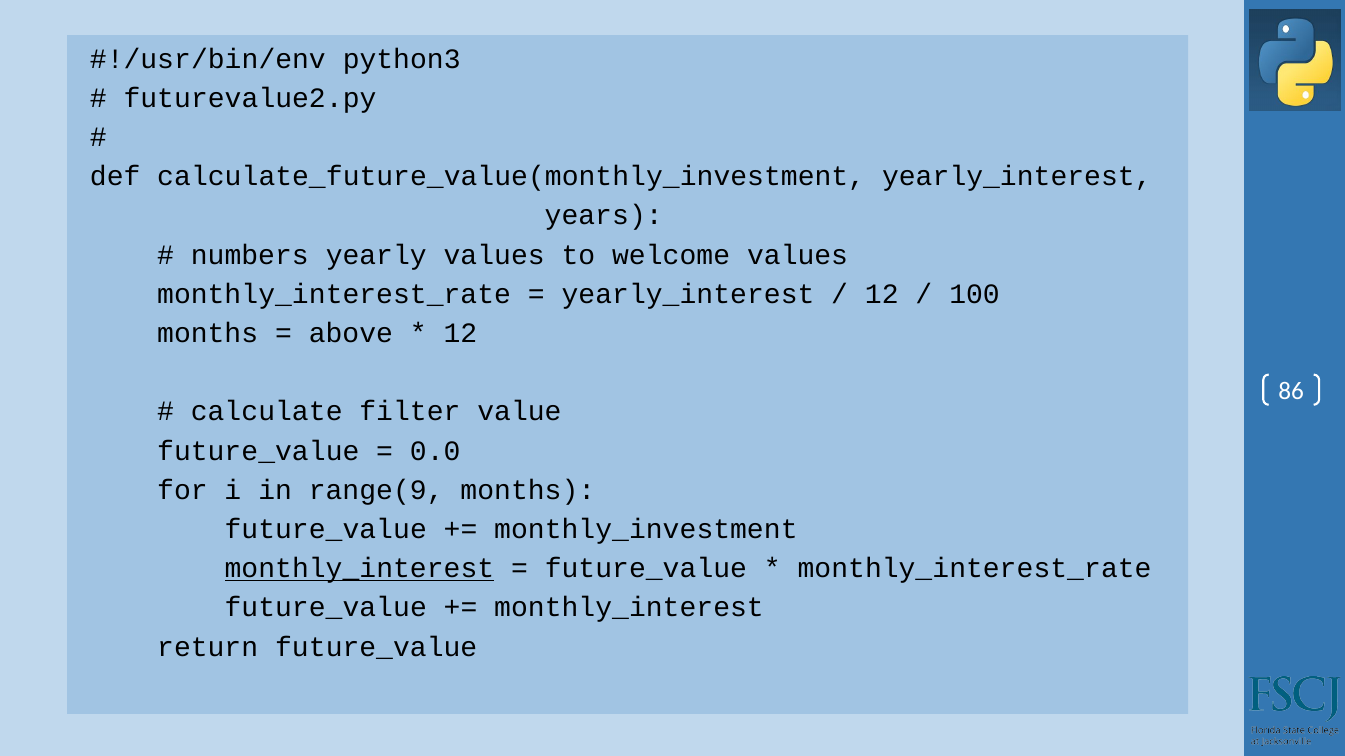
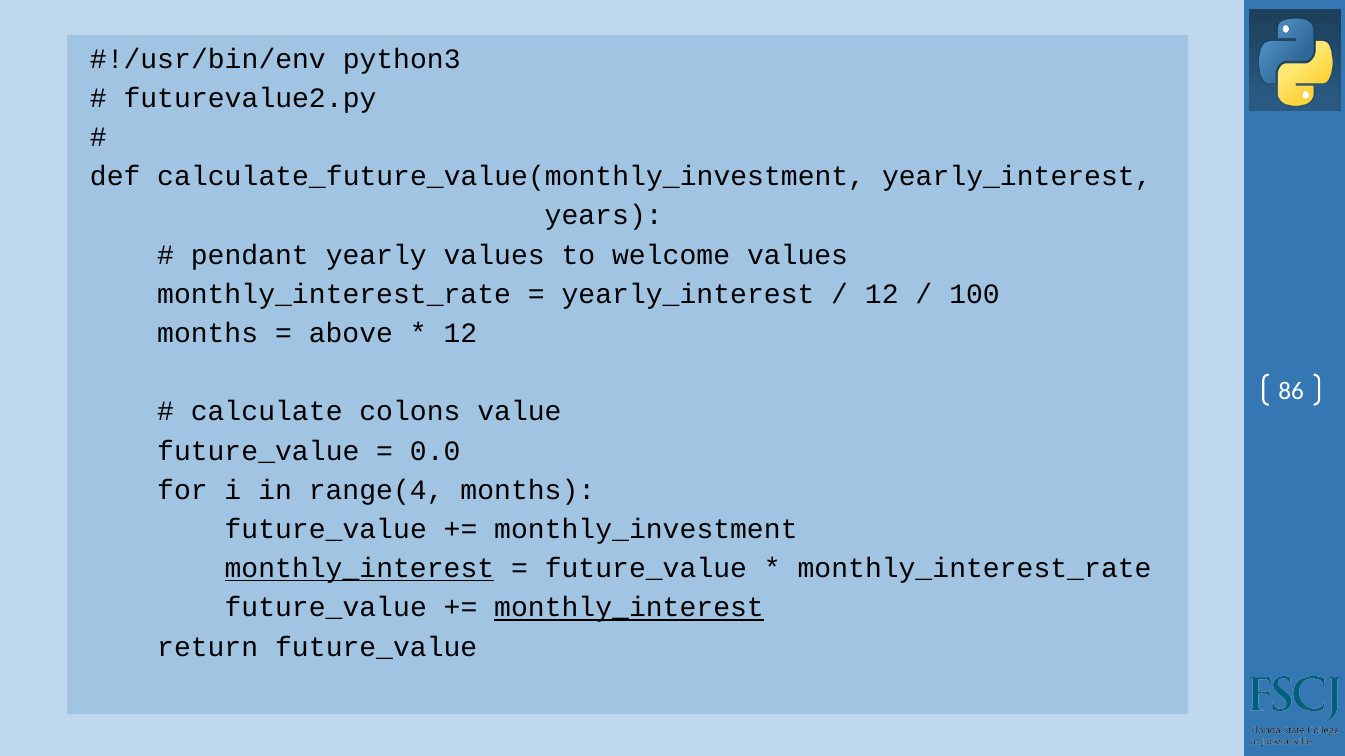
numbers: numbers -> pendant
filter: filter -> colons
range(9: range(9 -> range(4
monthly_interest at (629, 608) underline: none -> present
